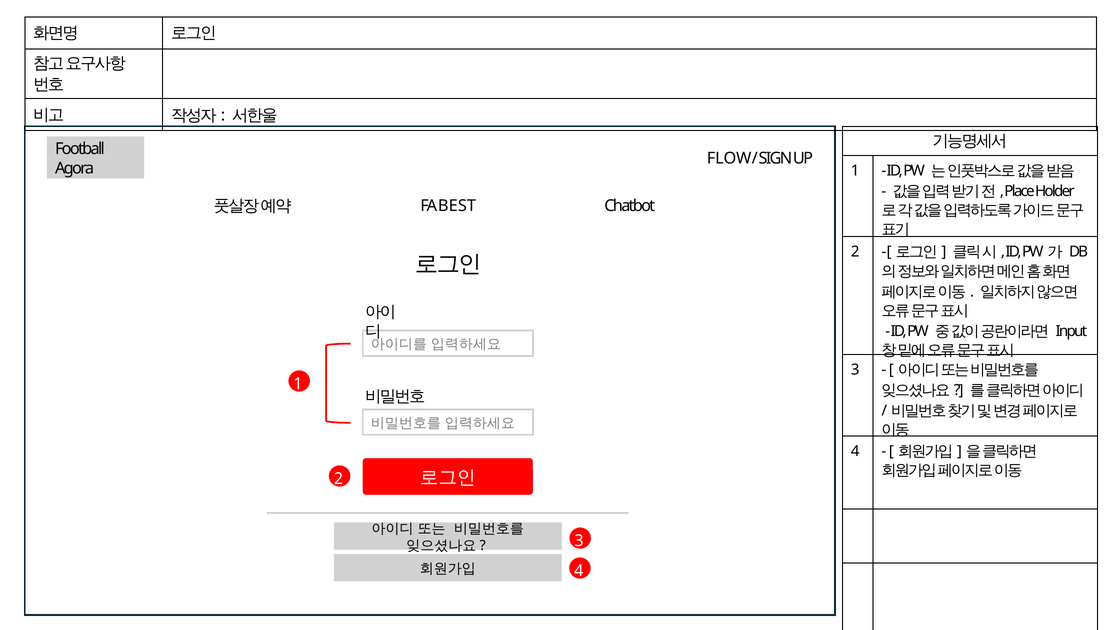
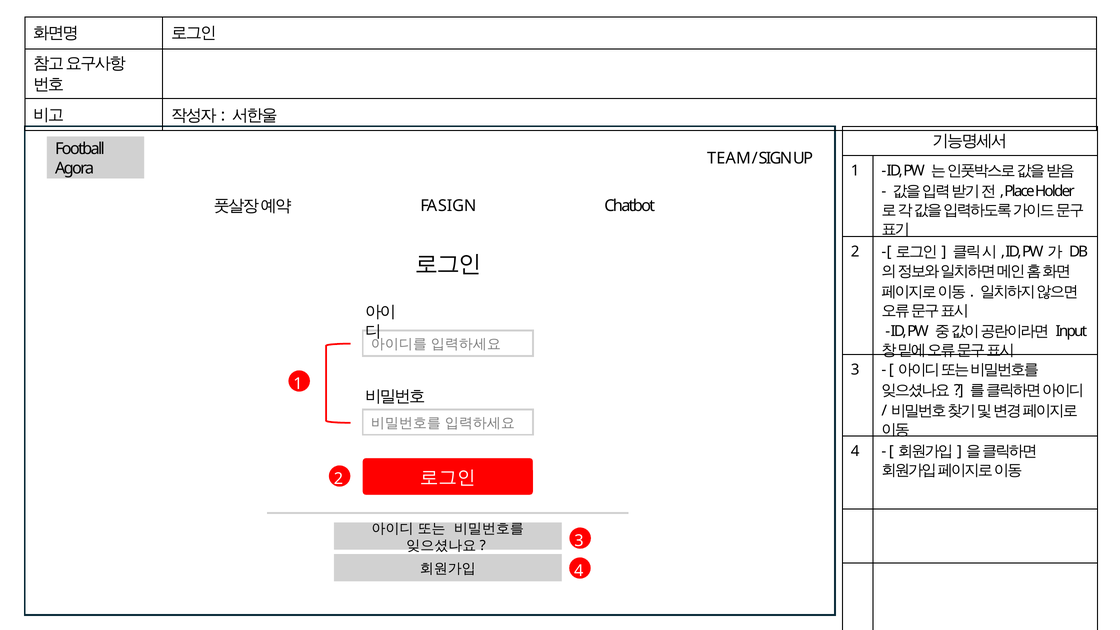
FLOW: FLOW -> TEAM
FA BEST: BEST -> SIGN
